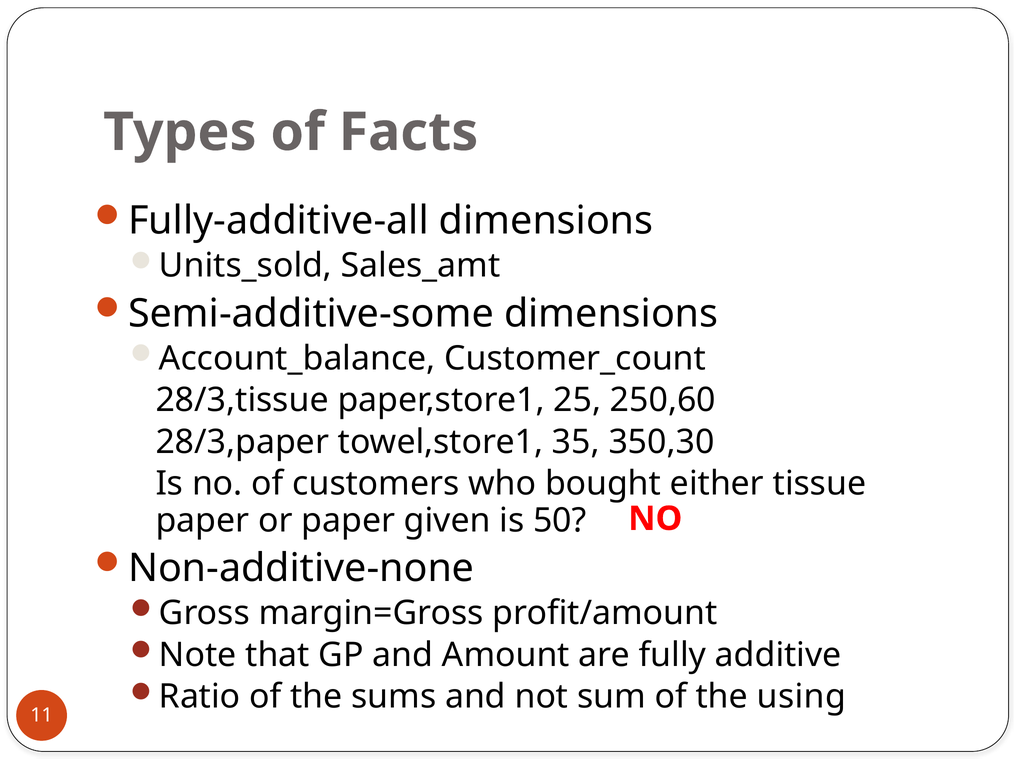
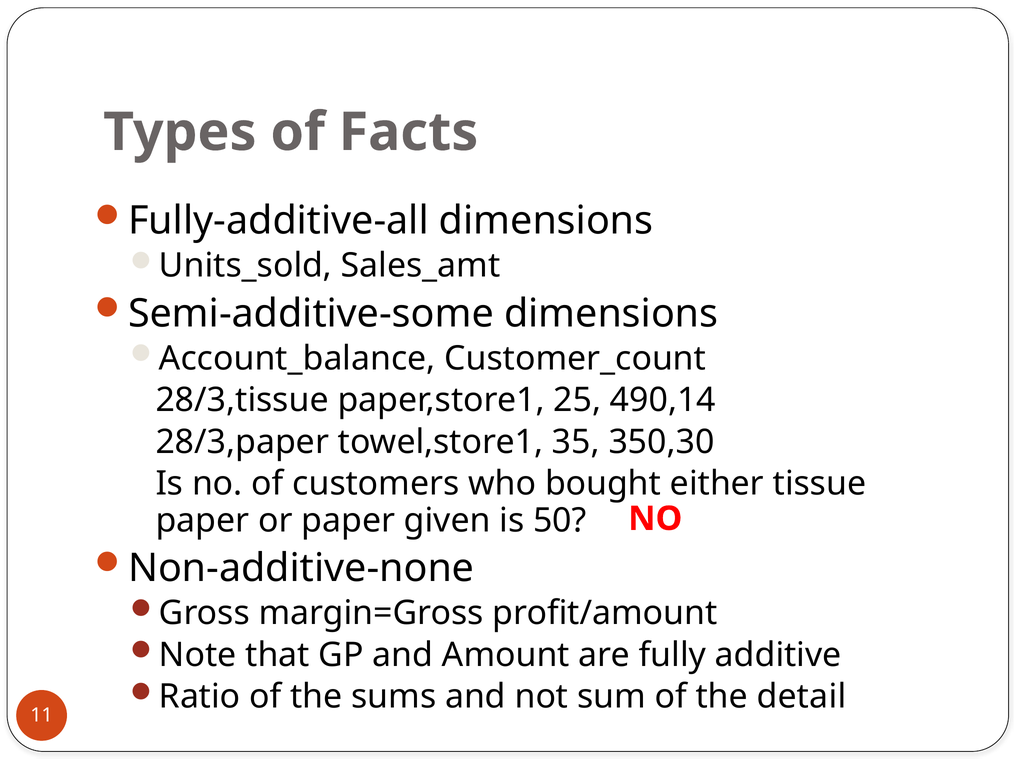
250,60: 250,60 -> 490,14
using: using -> detail
